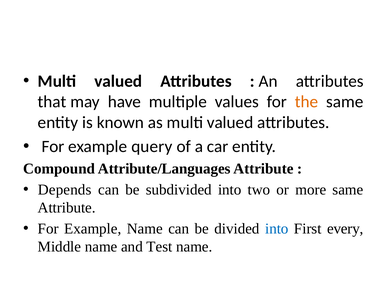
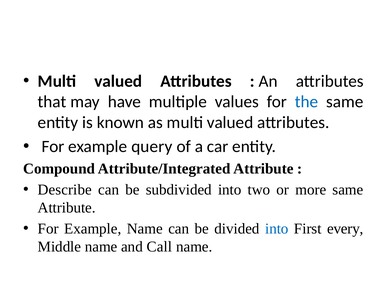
the colour: orange -> blue
Attribute/Languages: Attribute/Languages -> Attribute/Integrated
Depends: Depends -> Describe
Test: Test -> Call
